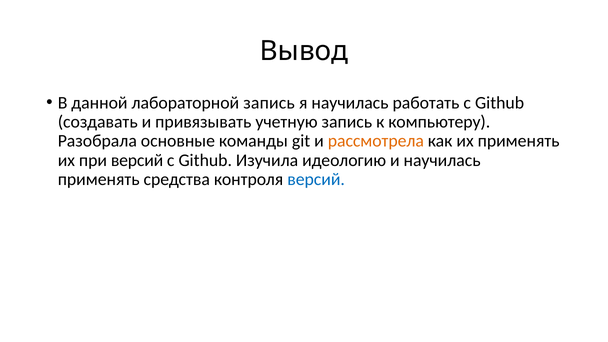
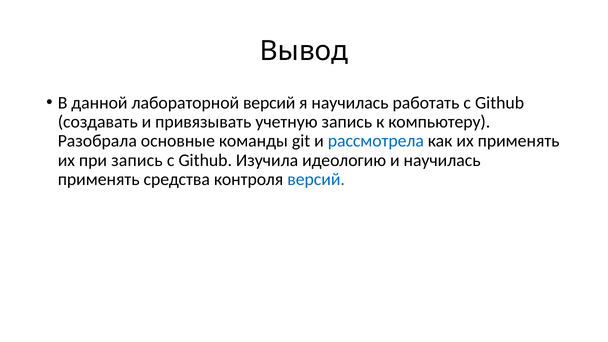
лабораторной запись: запись -> версий
рассмотрела colour: orange -> blue
при версий: версий -> запись
